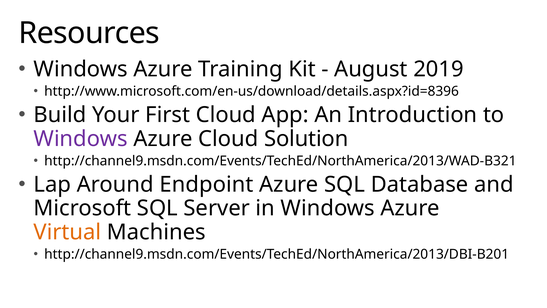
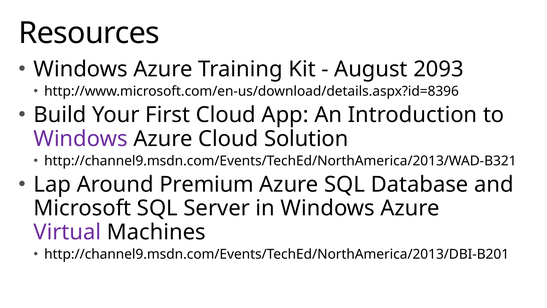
2019: 2019 -> 2093
Endpoint: Endpoint -> Premium
Virtual colour: orange -> purple
